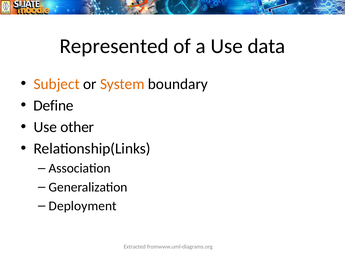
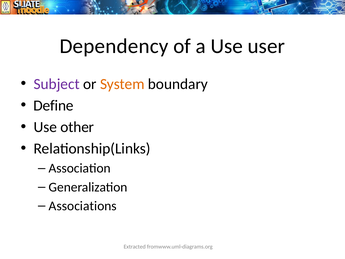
Represented: Represented -> Dependency
data: data -> user
Subject colour: orange -> purple
Deployment: Deployment -> Associations
